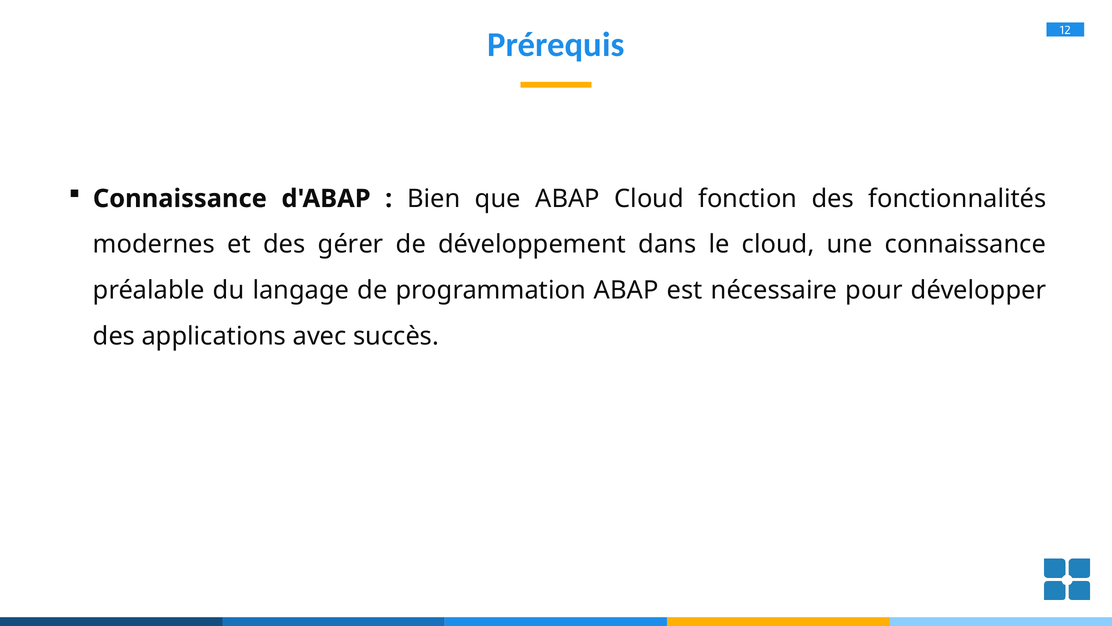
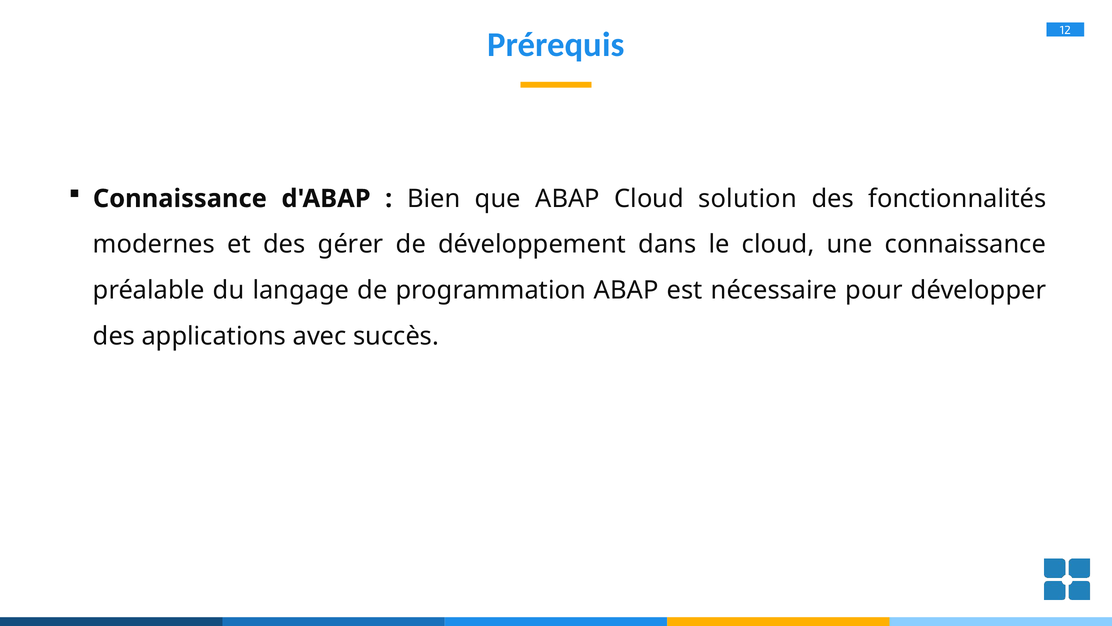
fonction: fonction -> solution
